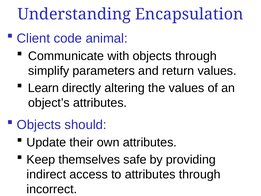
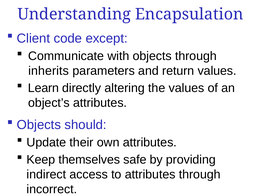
animal: animal -> except
simplify: simplify -> inherits
